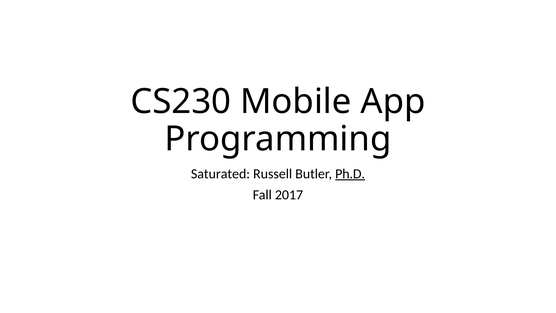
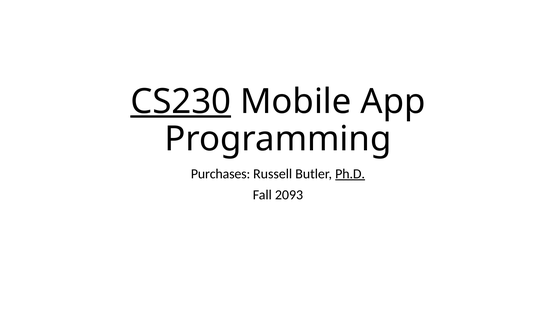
CS230 underline: none -> present
Saturated: Saturated -> Purchases
2017: 2017 -> 2093
